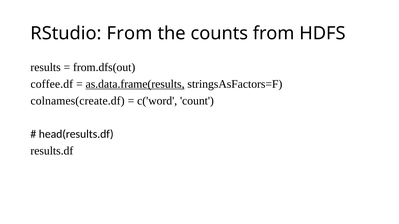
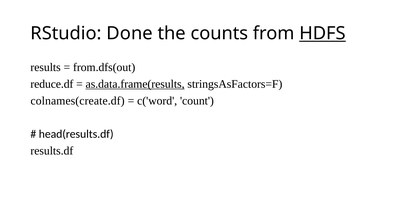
RStudio From: From -> Done
HDFS underline: none -> present
coffee.df: coffee.df -> reduce.df
